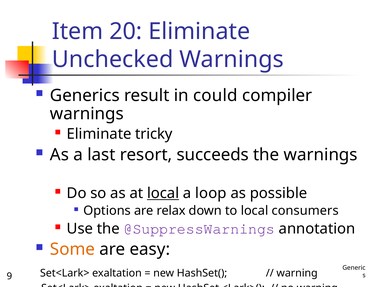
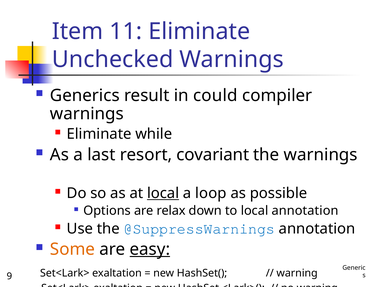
20: 20 -> 11
tricky: tricky -> while
succeeds: succeeds -> covariant
local consumers: consumers -> annotation
@SuppressWarnings colour: purple -> blue
easy underline: none -> present
